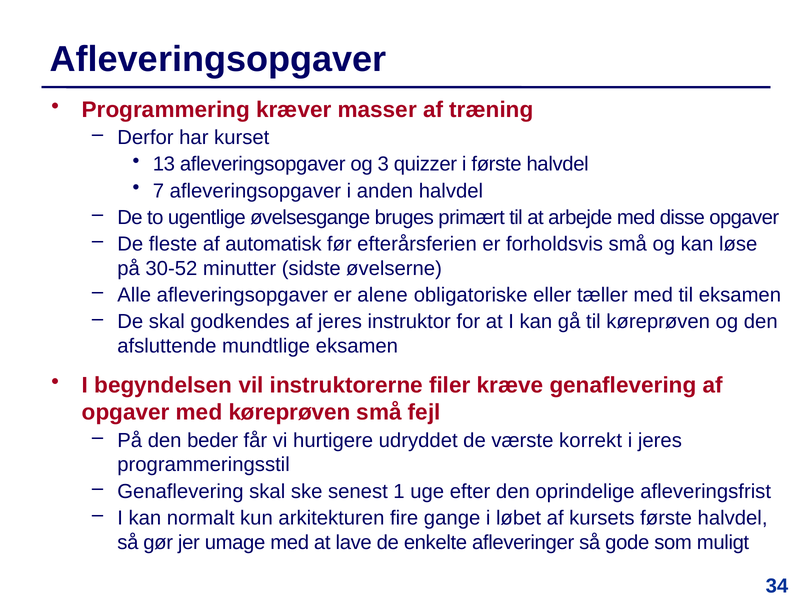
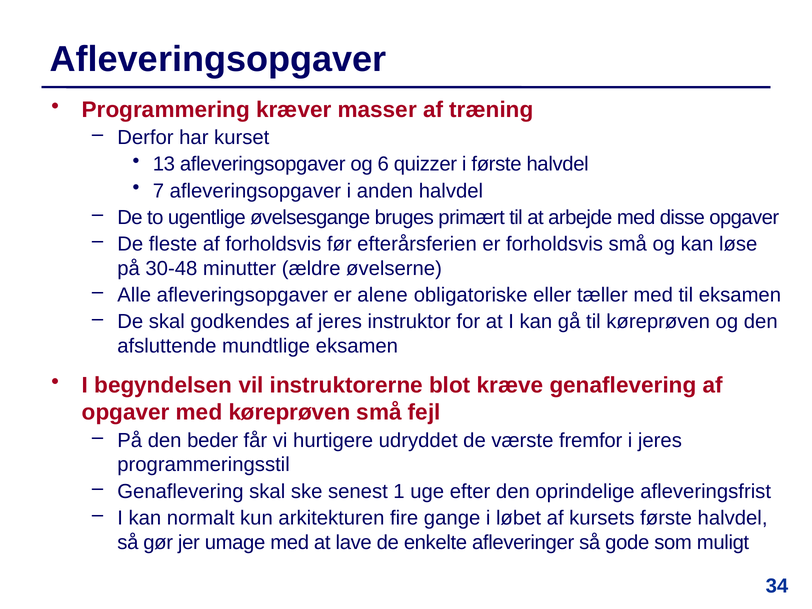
3: 3 -> 6
af automatisk: automatisk -> forholdsvis
30-52: 30-52 -> 30-48
sidste: sidste -> ældre
filer: filer -> blot
korrekt: korrekt -> fremfor
